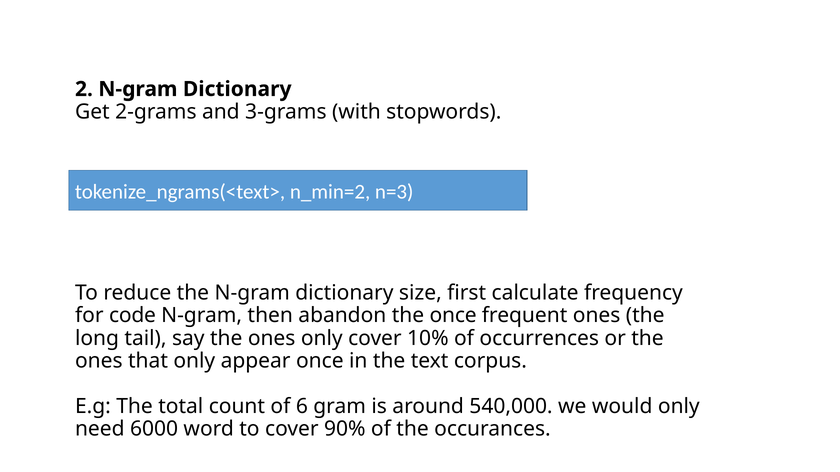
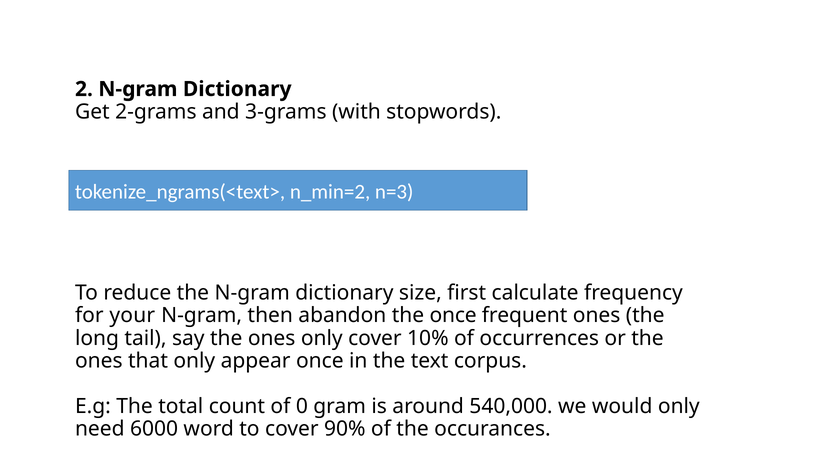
code: code -> your
6: 6 -> 0
